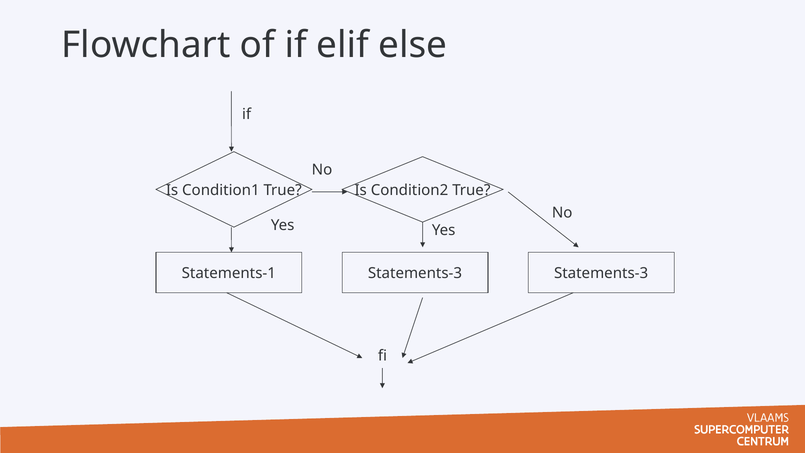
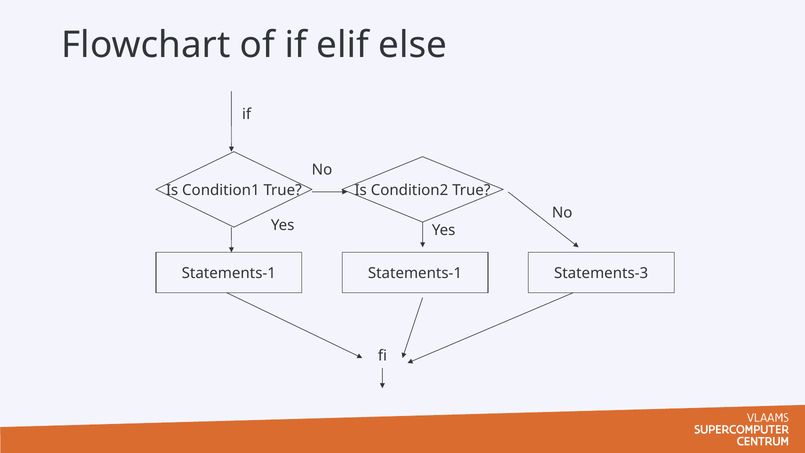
Statements-3 at (415, 273): Statements-3 -> Statements-1
